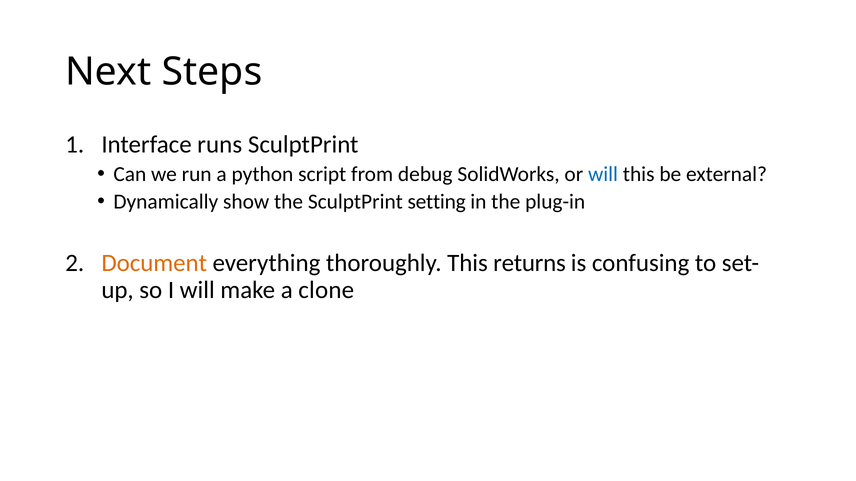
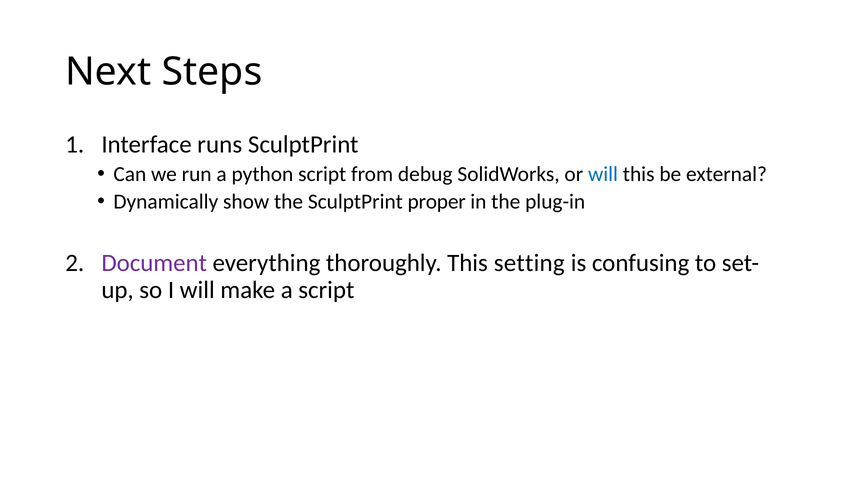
setting: setting -> proper
Document colour: orange -> purple
returns: returns -> setting
a clone: clone -> script
